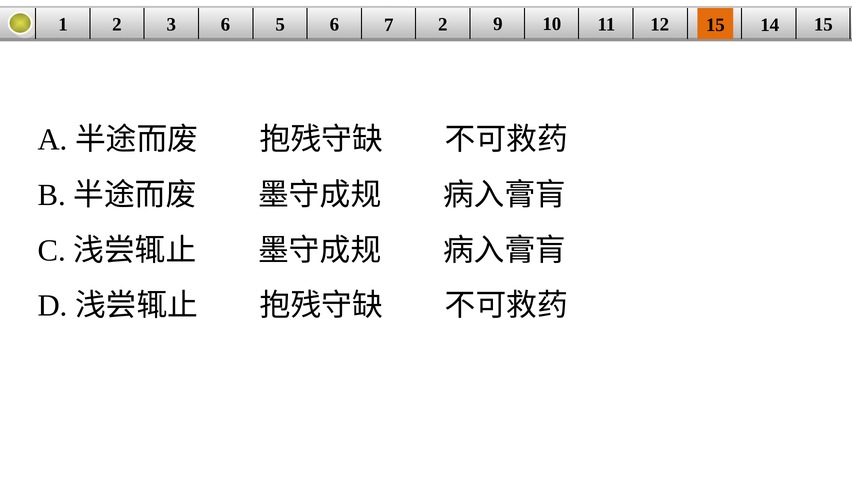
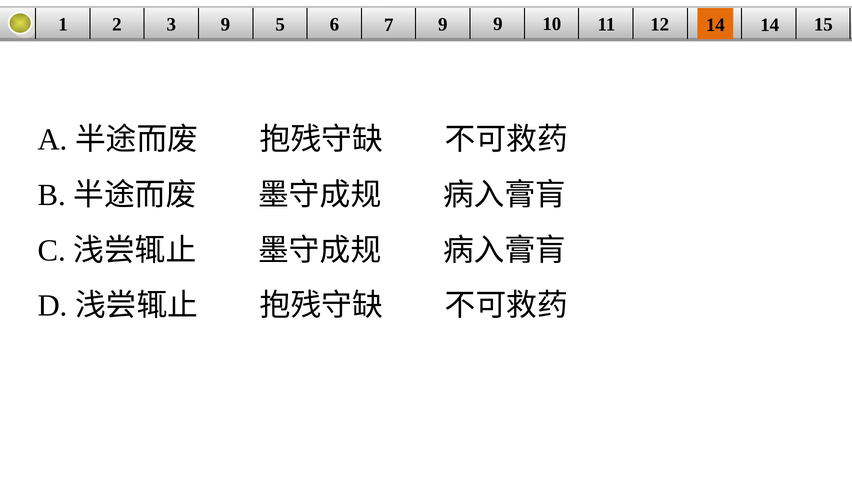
3 6: 6 -> 9
7 2: 2 -> 9
12 15: 15 -> 14
